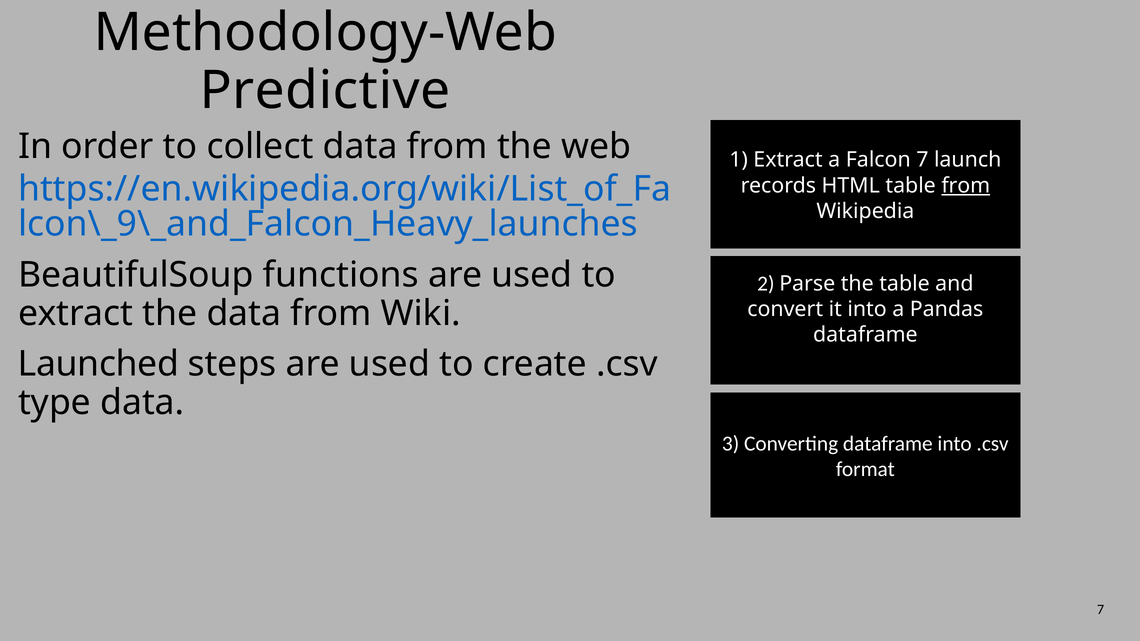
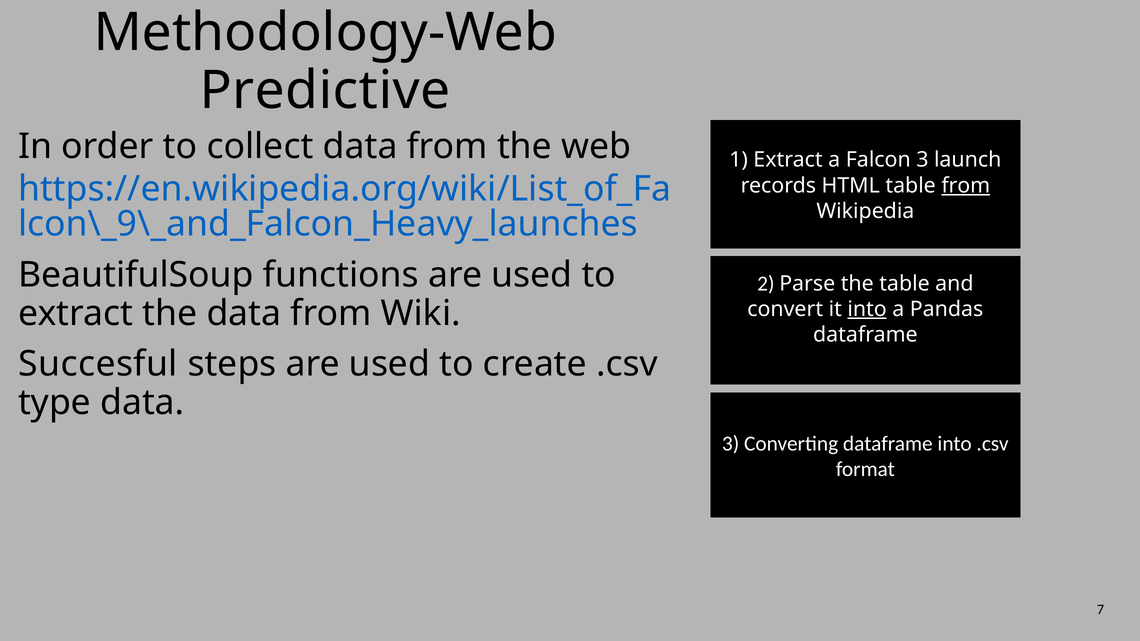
Falcon 7: 7 -> 3
into at (867, 309) underline: none -> present
Launched: Launched -> Succesful
